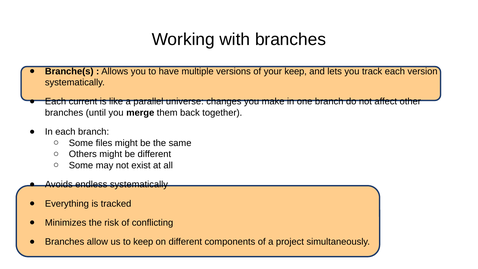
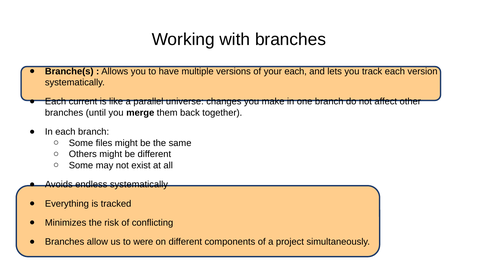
your keep: keep -> each
to keep: keep -> were
